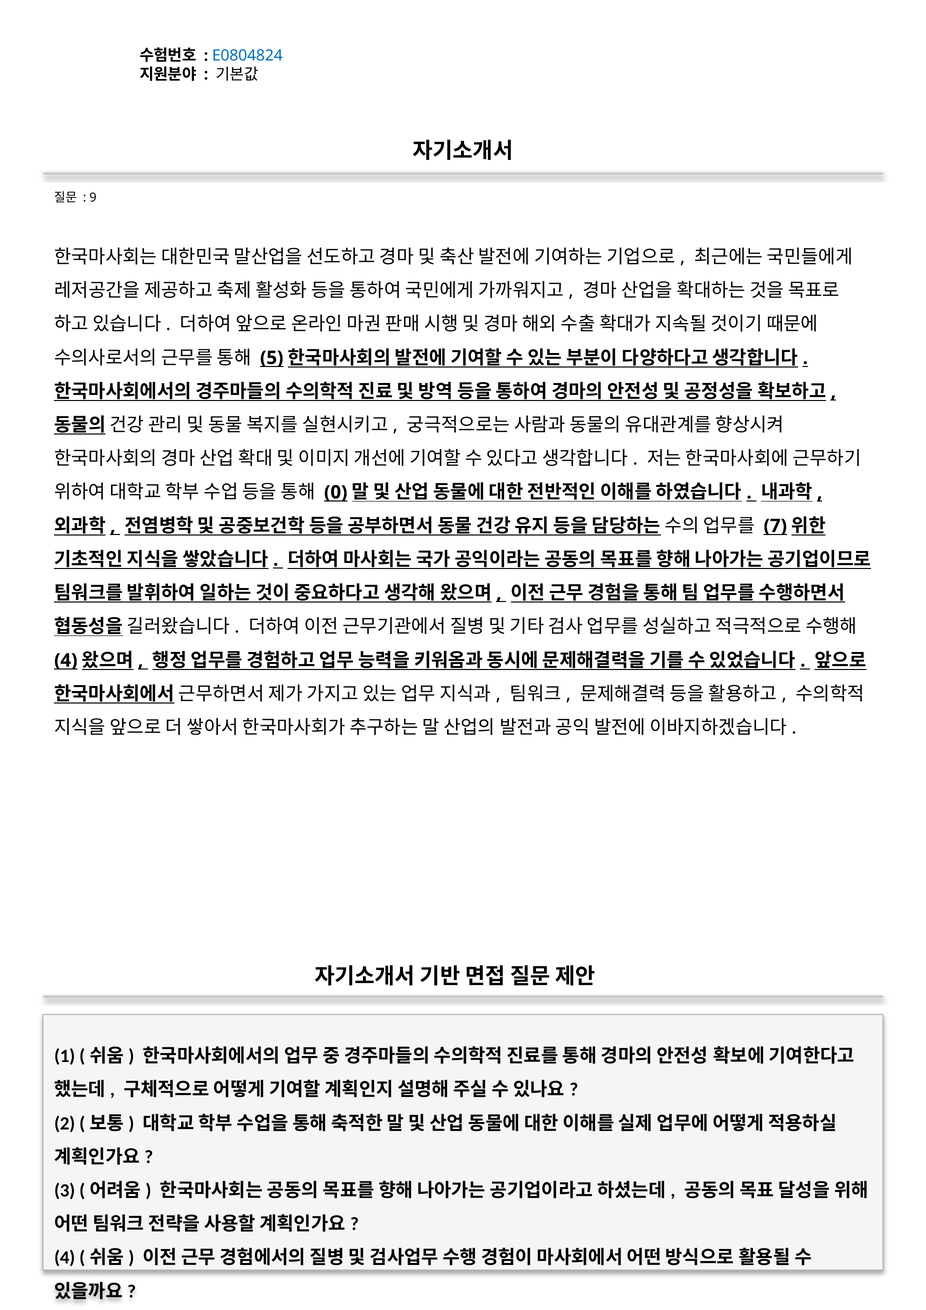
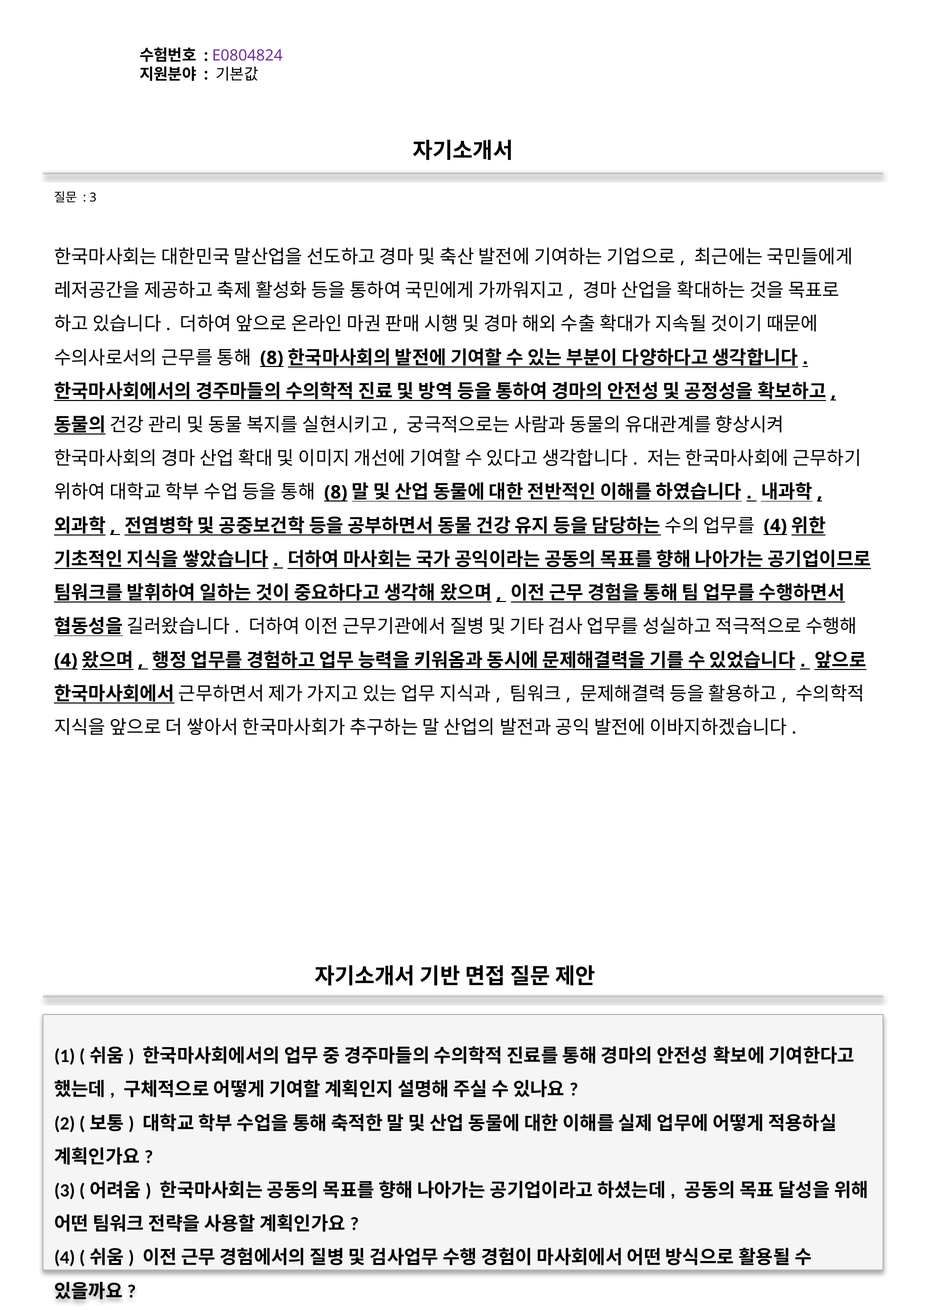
E0804824 colour: blue -> purple
9 at (93, 198): 9 -> 3
5 at (272, 358): 5 -> 8
0 at (336, 492): 0 -> 8
7 at (775, 526): 7 -> 4
